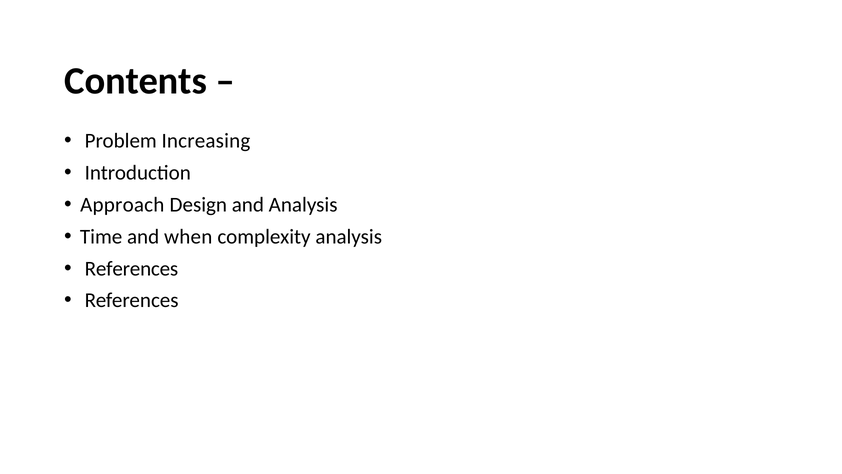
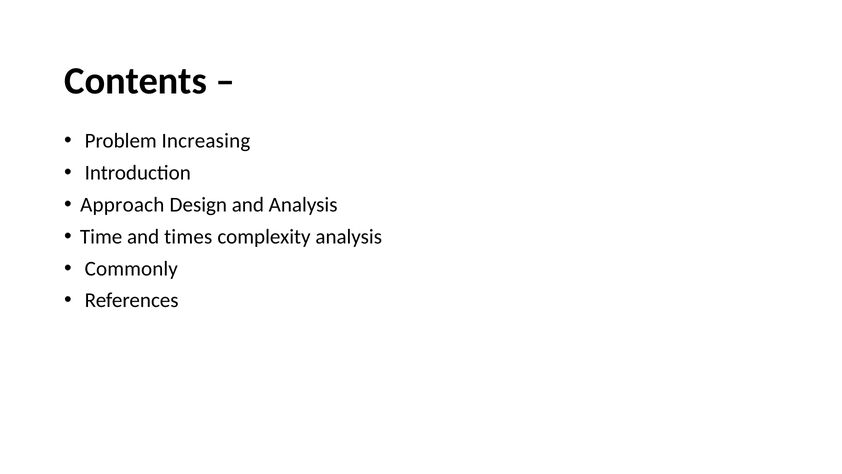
when: when -> times
References at (131, 268): References -> Commonly
